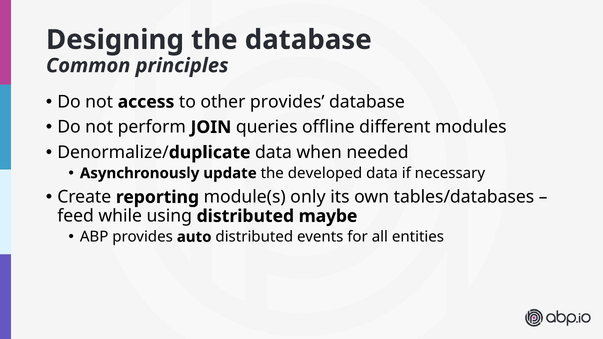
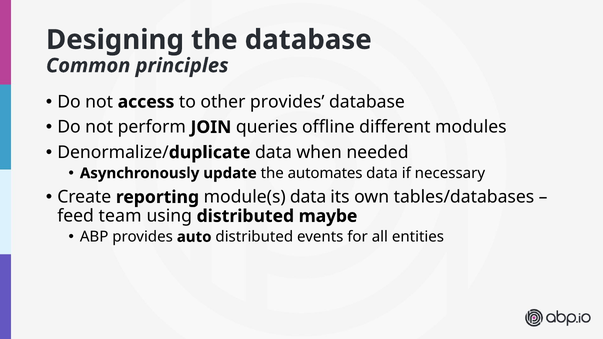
developed: developed -> automates
module(s only: only -> data
while: while -> team
